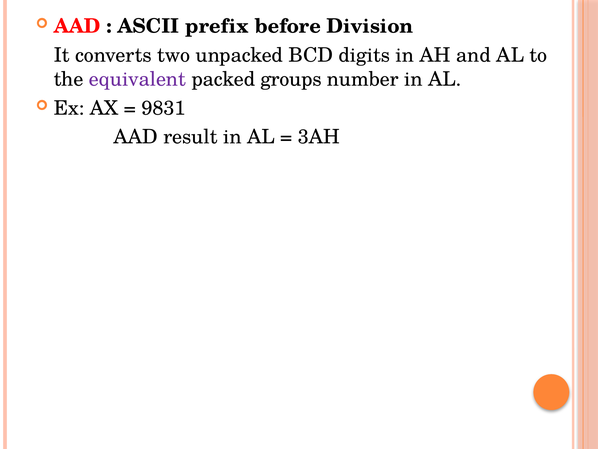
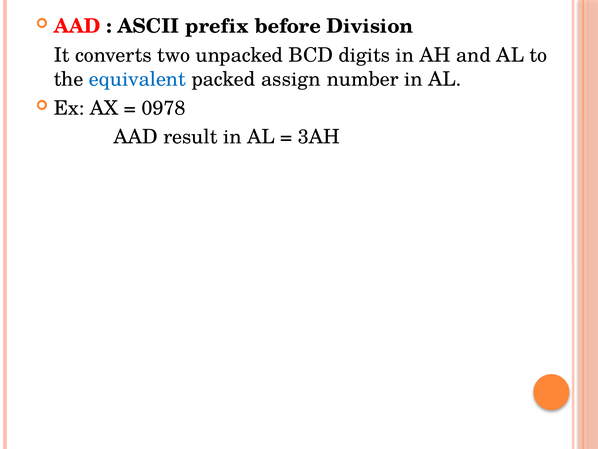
equivalent colour: purple -> blue
groups: groups -> assign
9831: 9831 -> 0978
